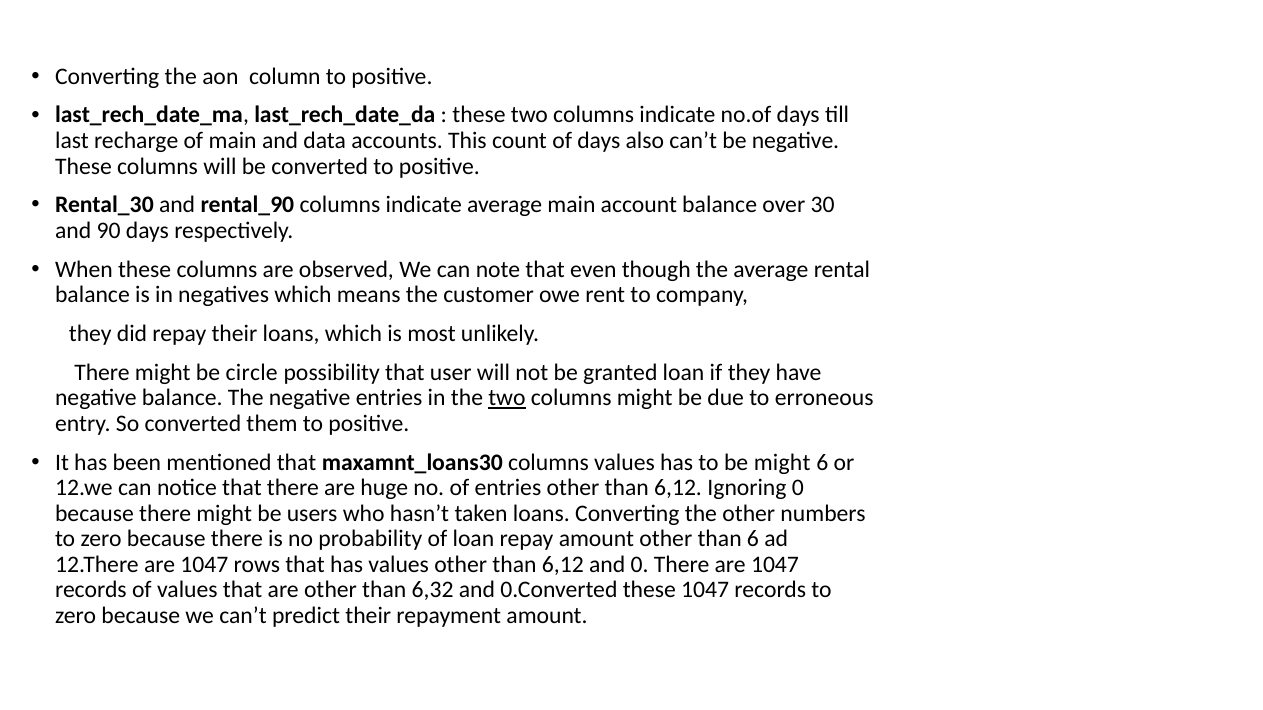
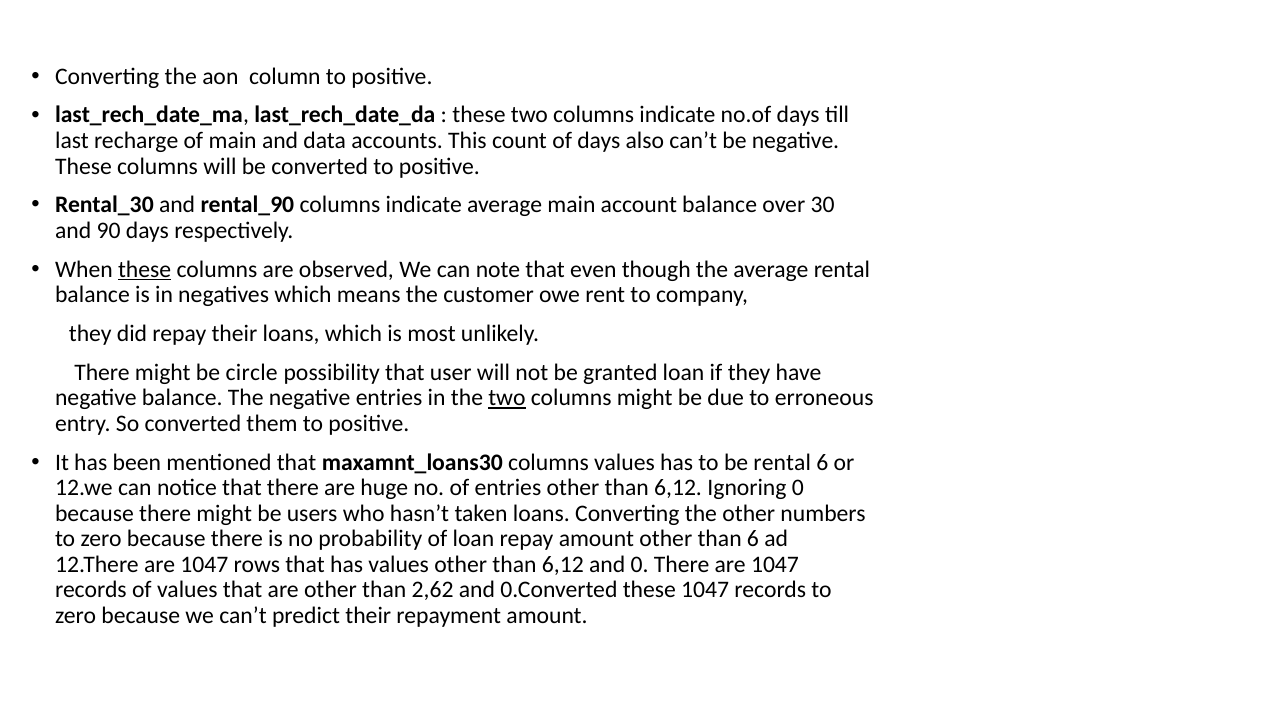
these at (145, 269) underline: none -> present
be might: might -> rental
6,32: 6,32 -> 2,62
